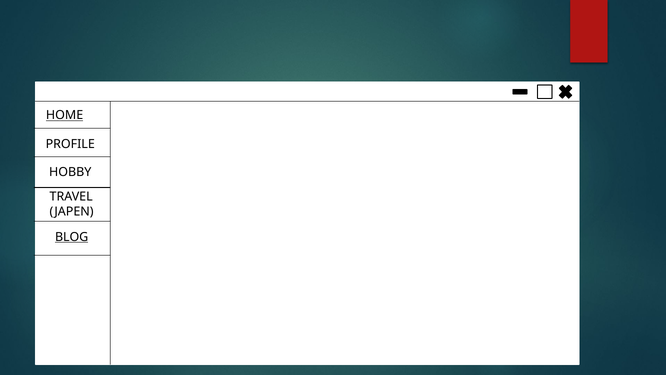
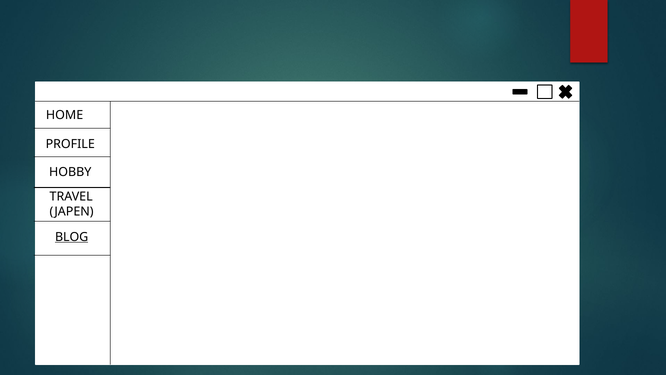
HOME underline: present -> none
